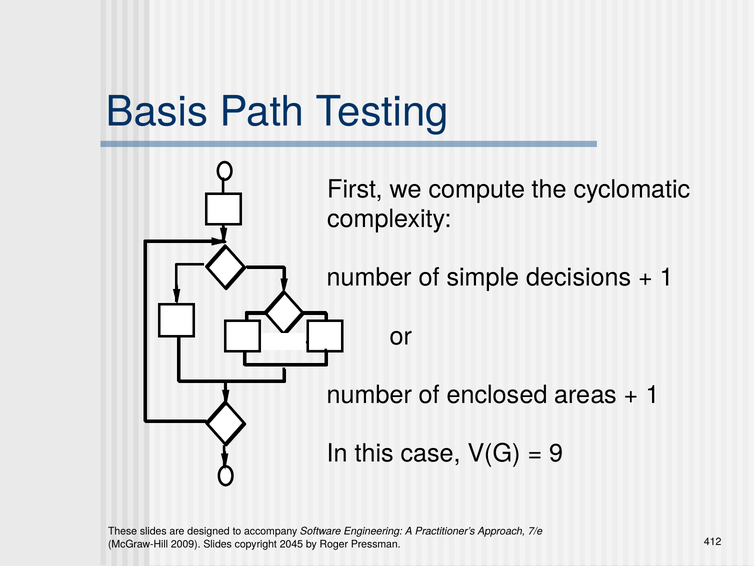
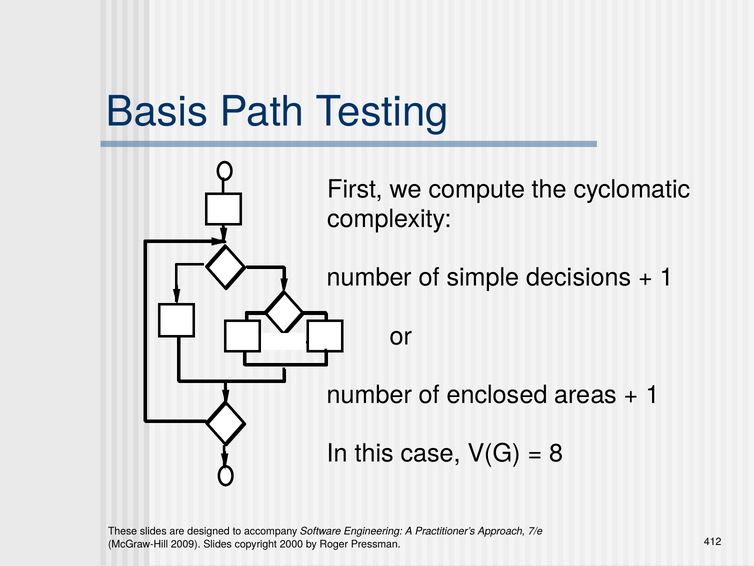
9: 9 -> 8
2045: 2045 -> 2000
